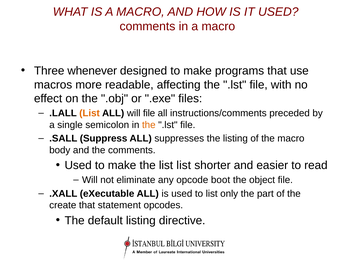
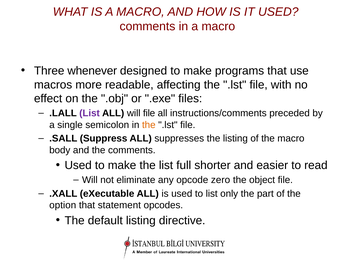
List at (90, 113) colour: orange -> purple
list list: list -> full
boot: boot -> zero
create: create -> option
